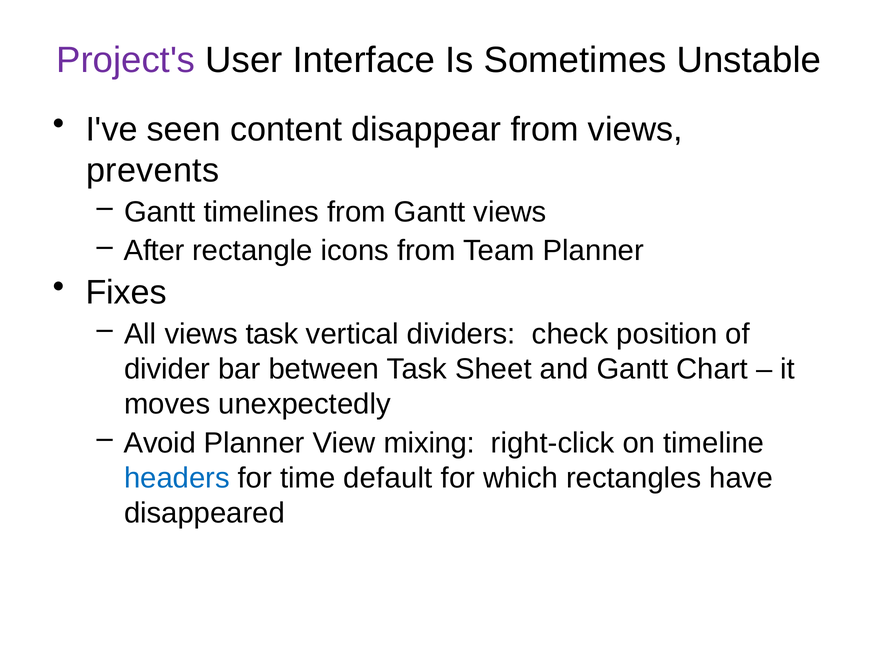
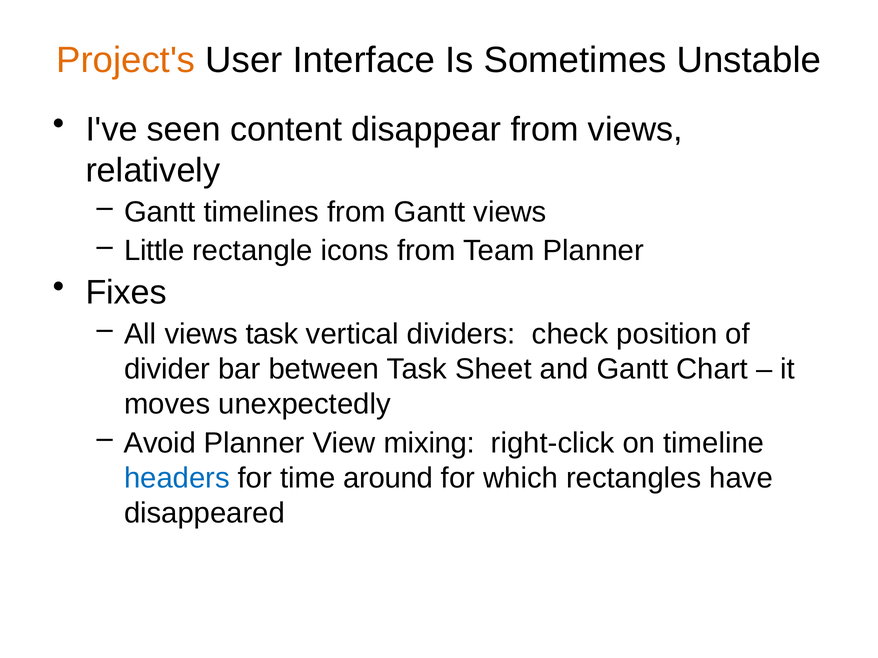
Project's colour: purple -> orange
prevents: prevents -> relatively
After: After -> Little
default: default -> around
